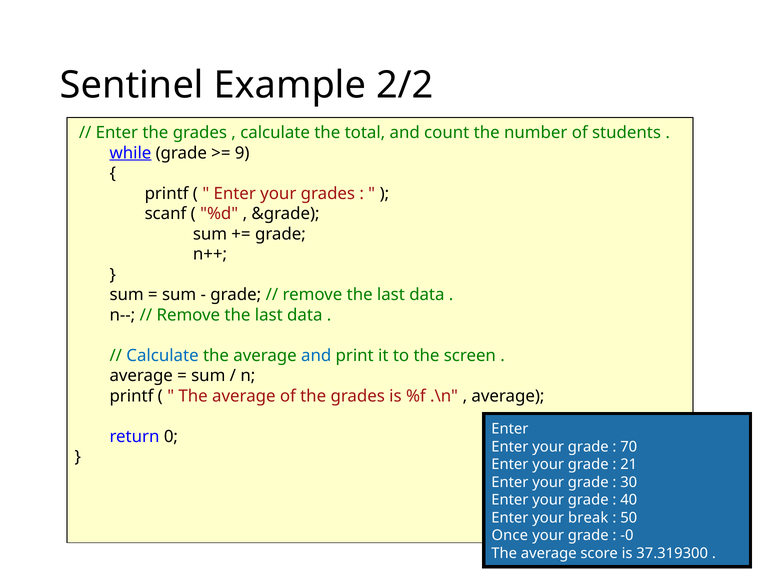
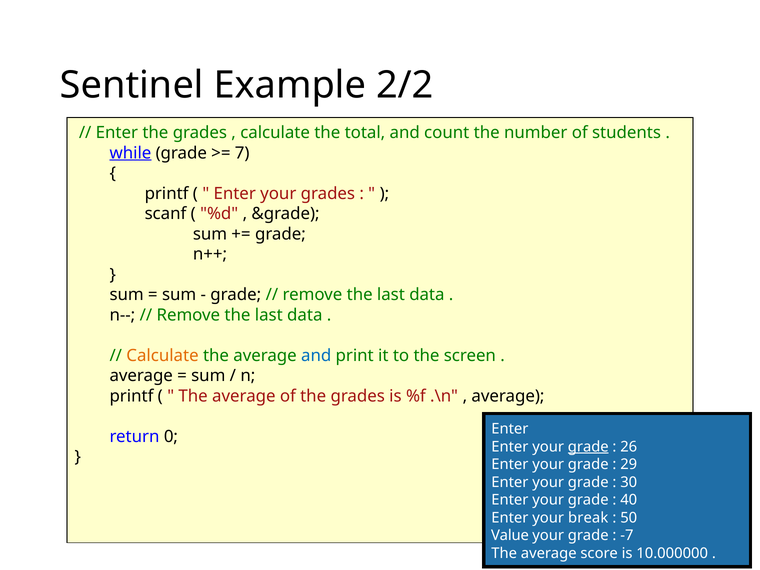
9: 9 -> 7
Calculate at (163, 356) colour: blue -> orange
grade at (588, 447) underline: none -> present
70: 70 -> 26
21: 21 -> 29
Once: Once -> Value
-0: -0 -> -7
37.319300: 37.319300 -> 10.000000
